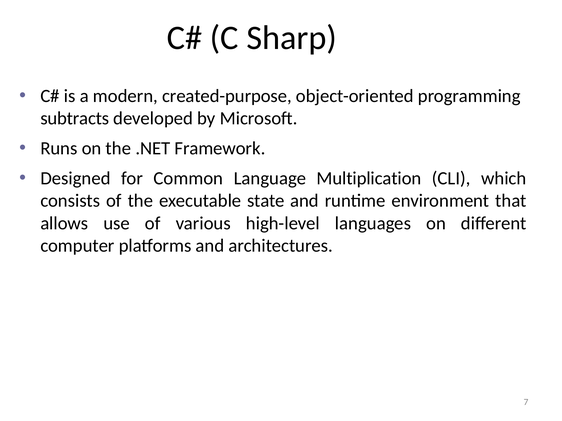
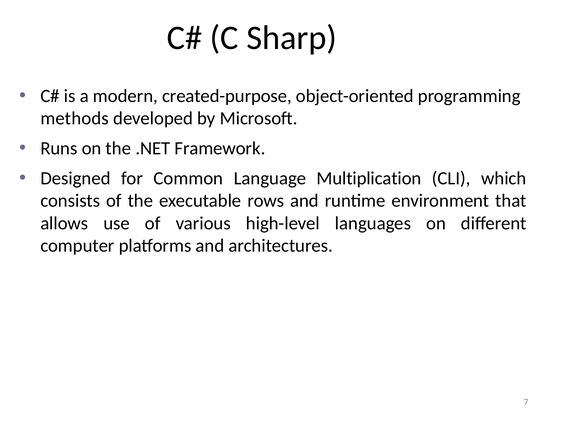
subtracts: subtracts -> methods
state: state -> rows
